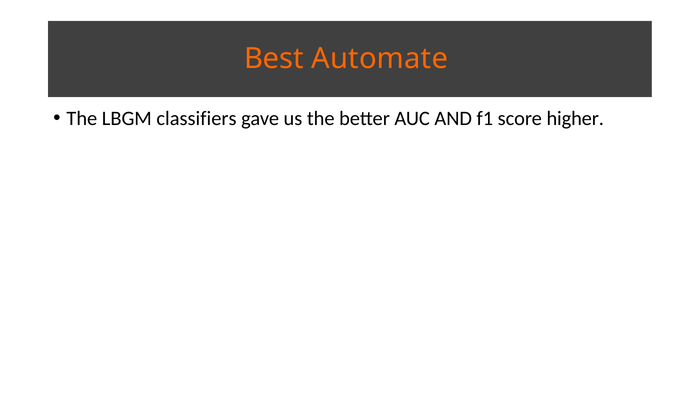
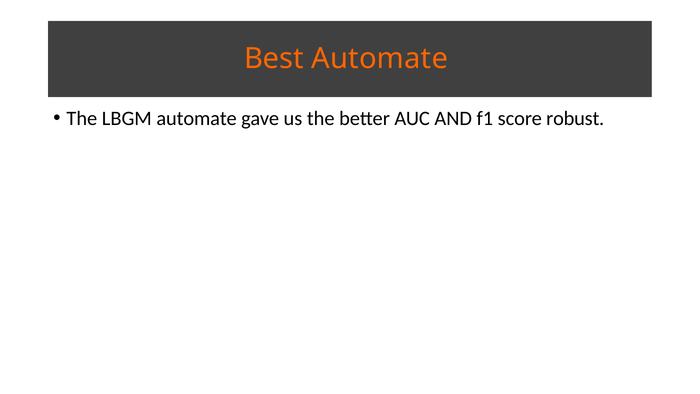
LBGM classifiers: classifiers -> automate
higher: higher -> robust
